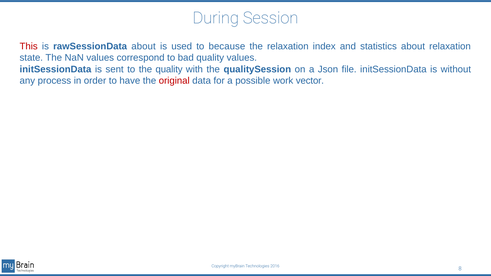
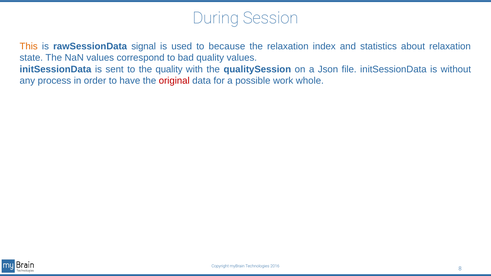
This colour: red -> orange
rawSessionData about: about -> signal
vector: vector -> whole
